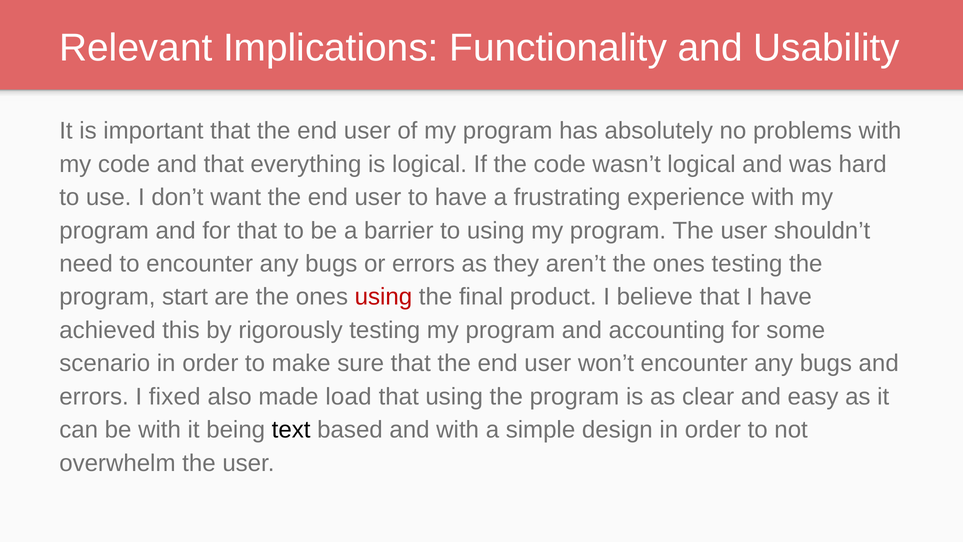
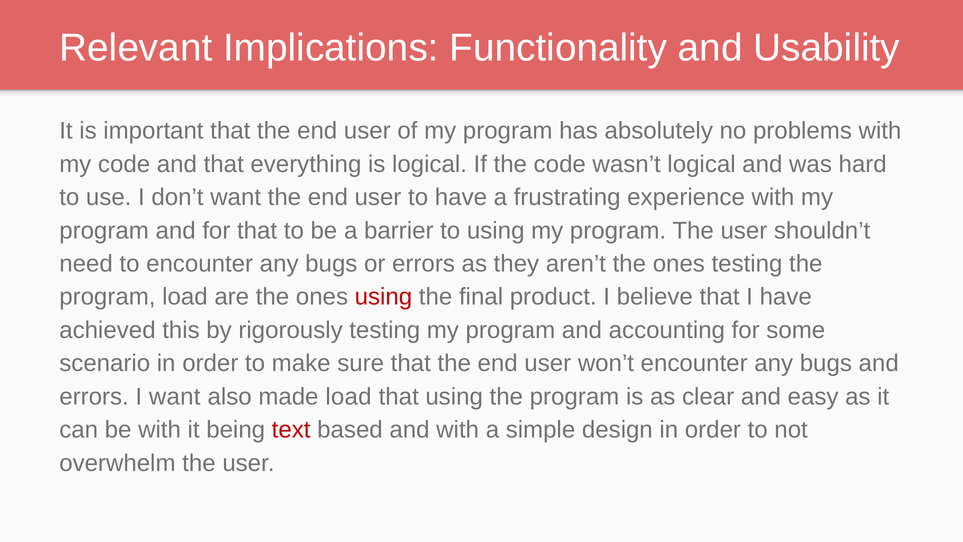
program start: start -> load
I fixed: fixed -> want
text colour: black -> red
